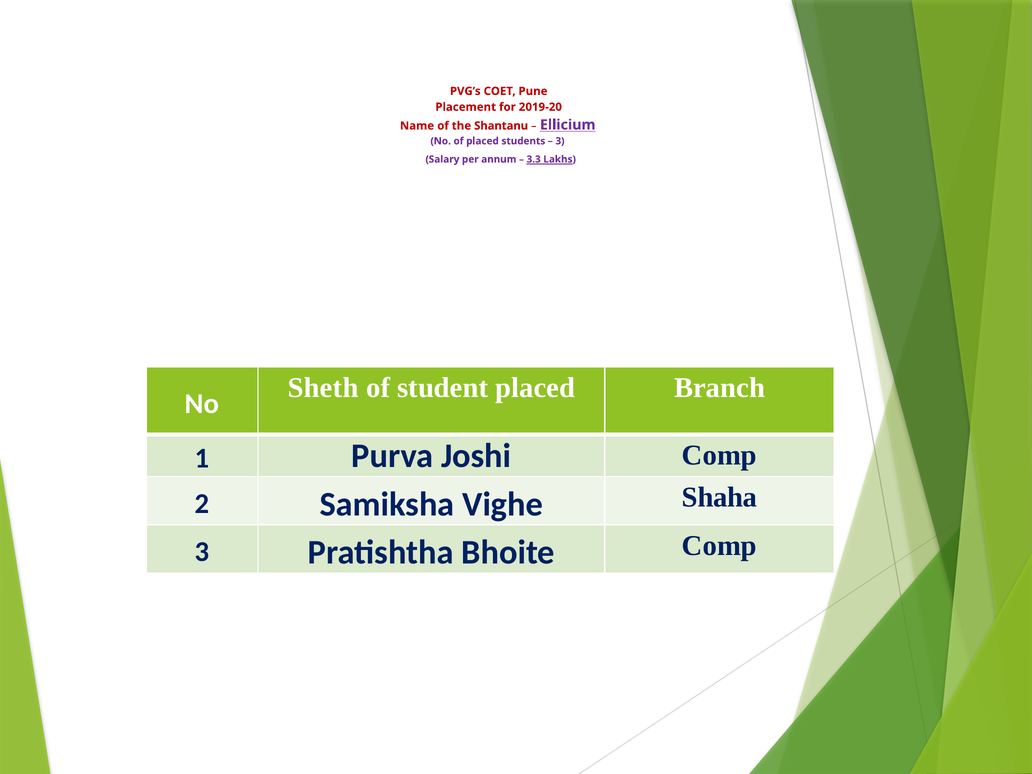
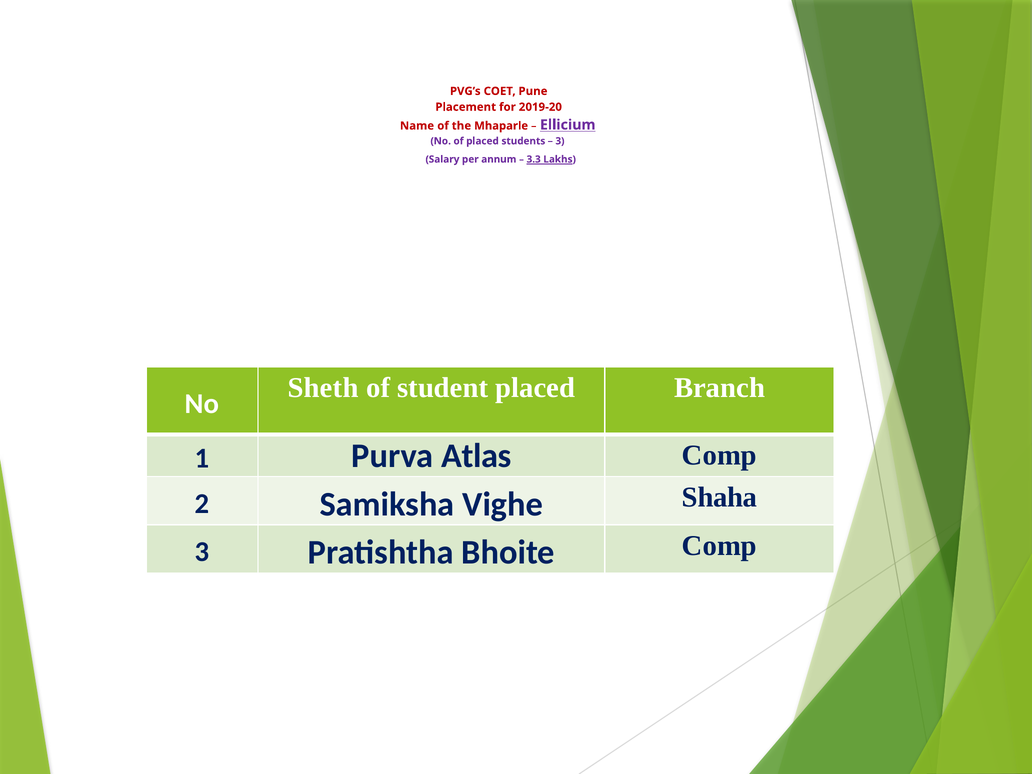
Shantanu: Shantanu -> Mhaparle
Joshi: Joshi -> Atlas
